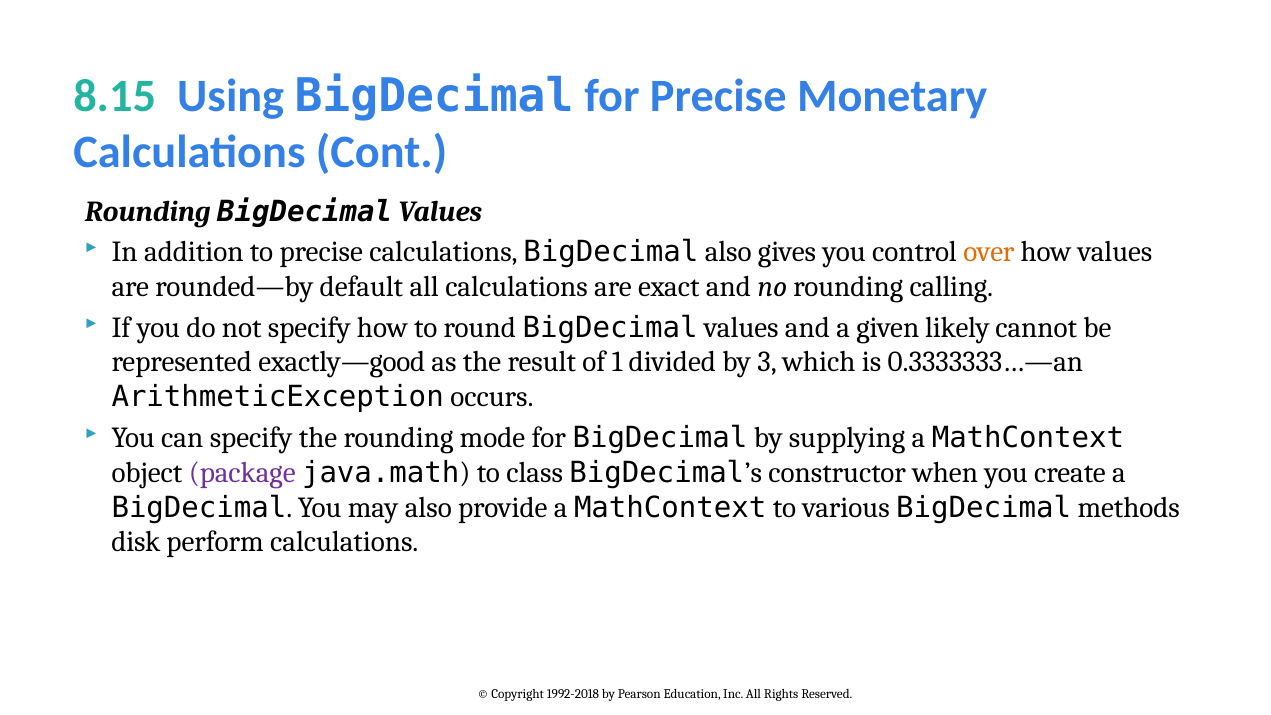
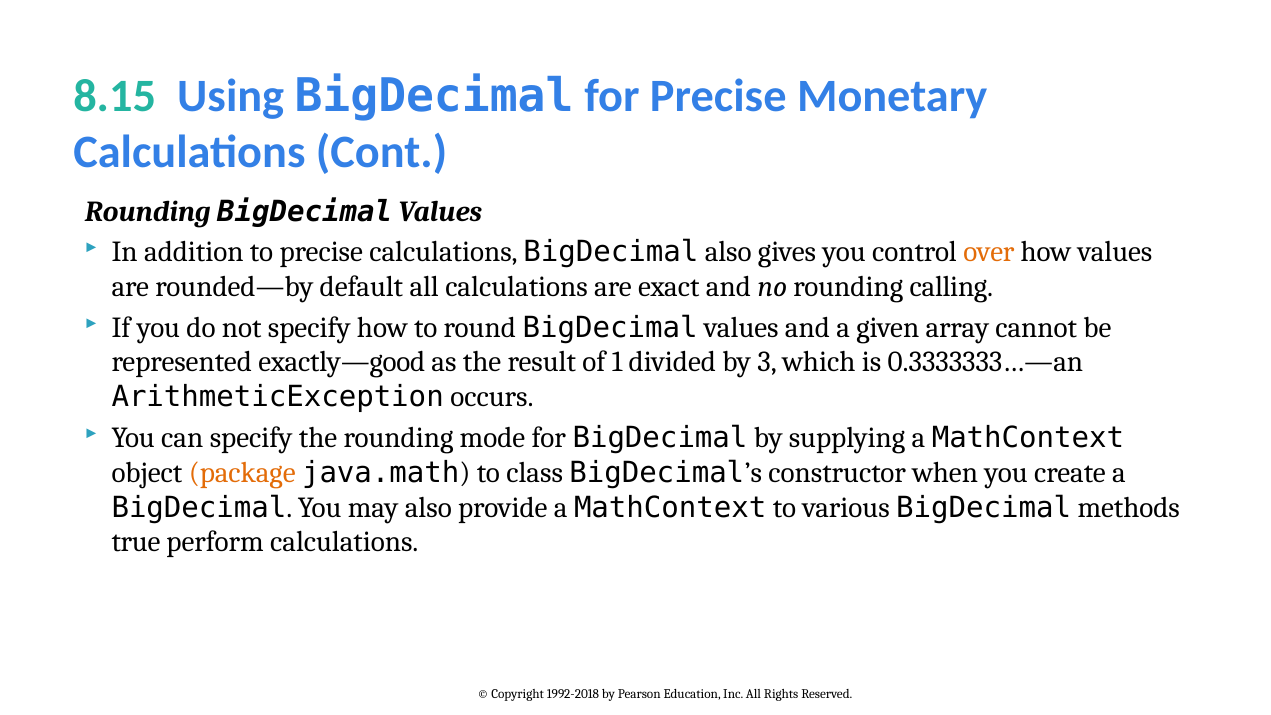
likely: likely -> array
package colour: purple -> orange
disk: disk -> true
